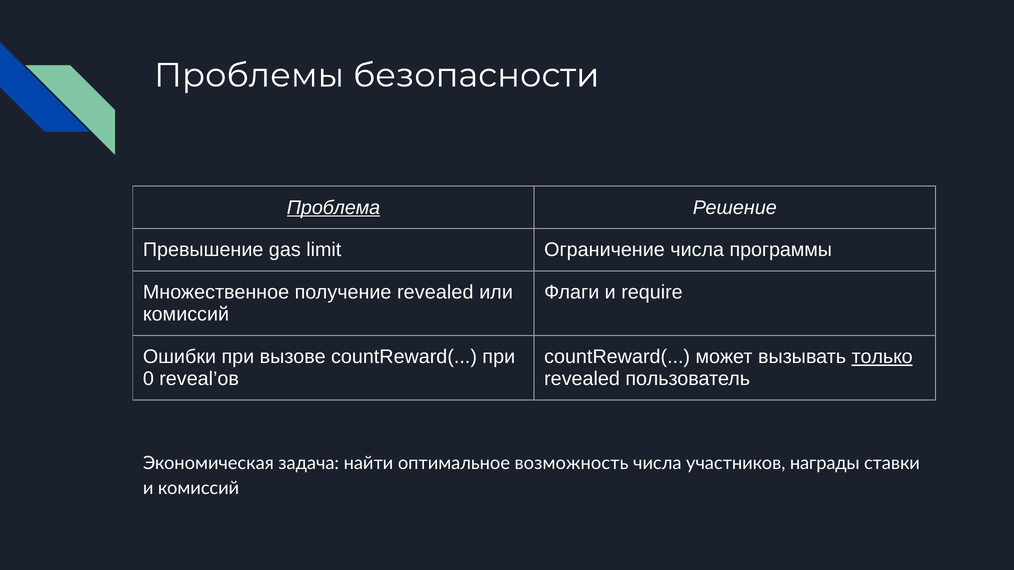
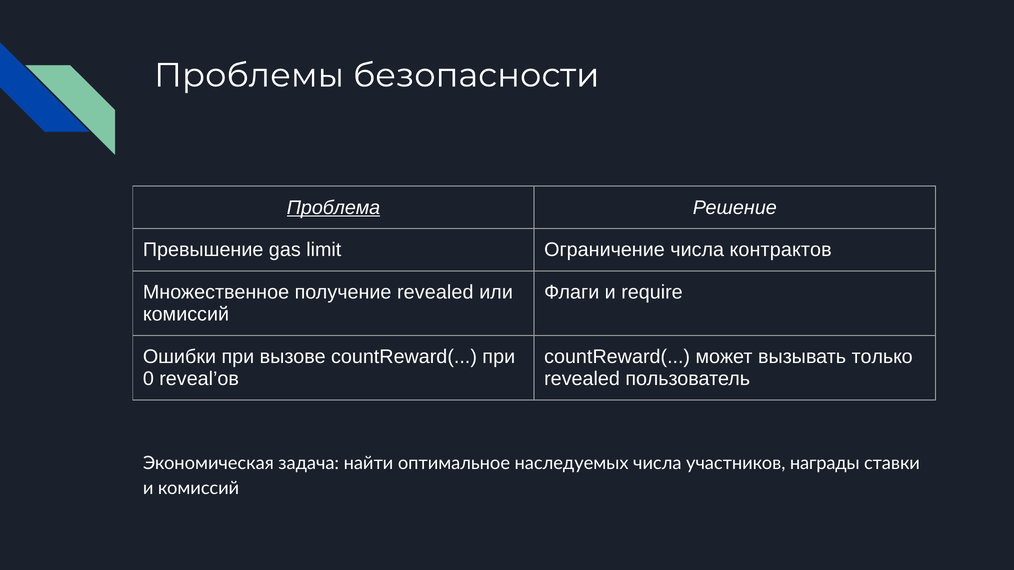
программы: программы -> контрактов
только underline: present -> none
возможность: возможность -> наследуемых
